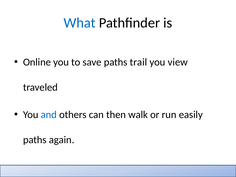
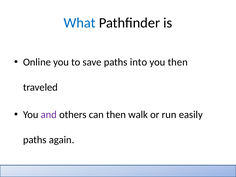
trail: trail -> into
you view: view -> then
and colour: blue -> purple
